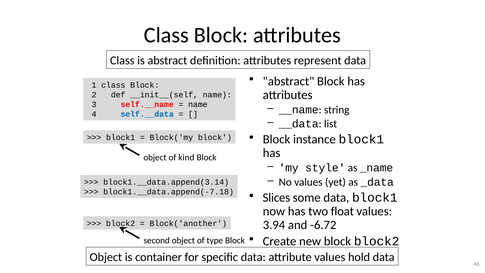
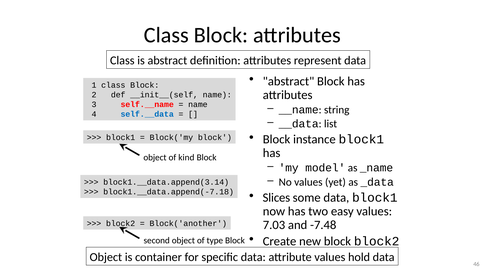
style: style -> model
float: float -> easy
3.94: 3.94 -> 7.03
-6.72: -6.72 -> -7.48
